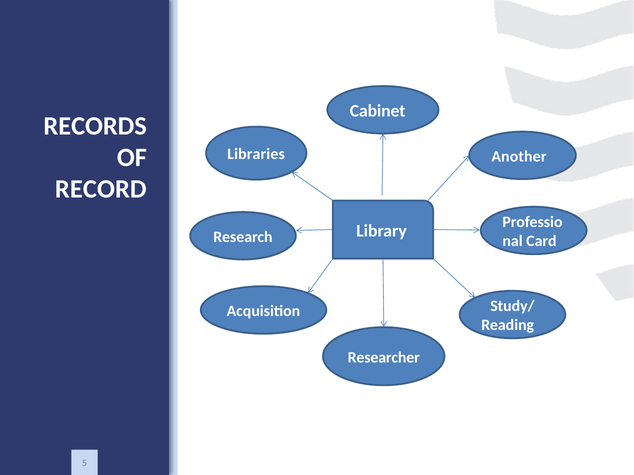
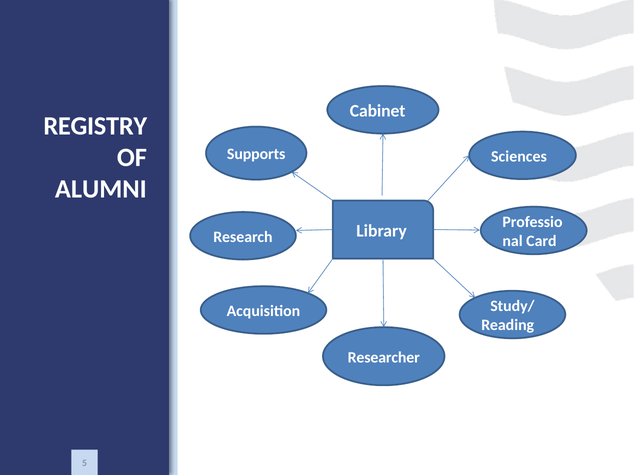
RECORDS: RECORDS -> REGISTRY
Libraries: Libraries -> Supports
Another: Another -> Sciences
RECORD: RECORD -> ALUMNI
